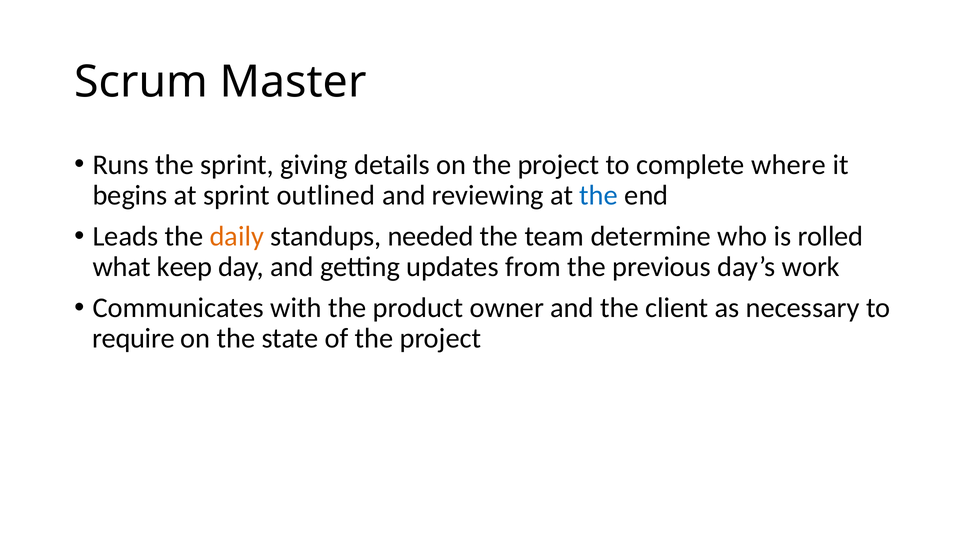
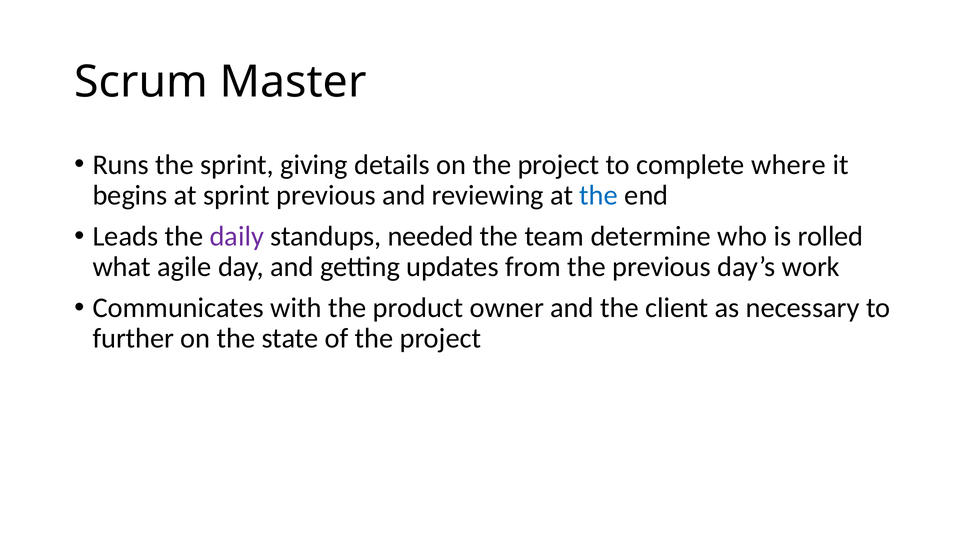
sprint outlined: outlined -> previous
daily colour: orange -> purple
keep: keep -> agile
require: require -> further
